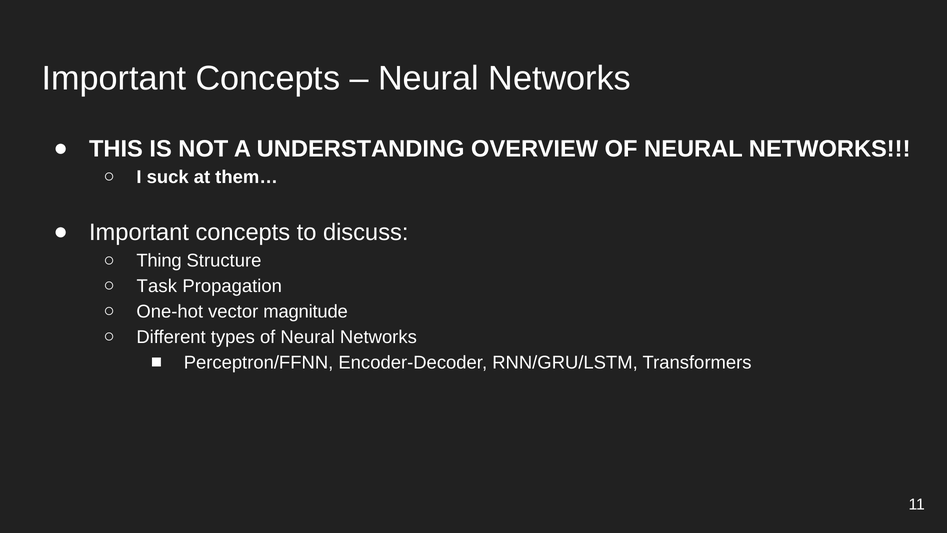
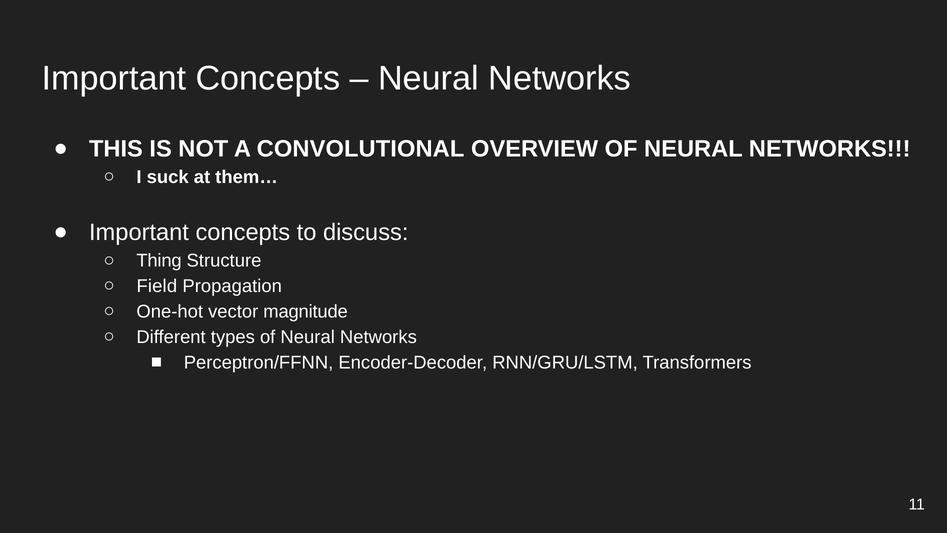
UNDERSTANDING: UNDERSTANDING -> CONVOLUTIONAL
Task: Task -> Field
